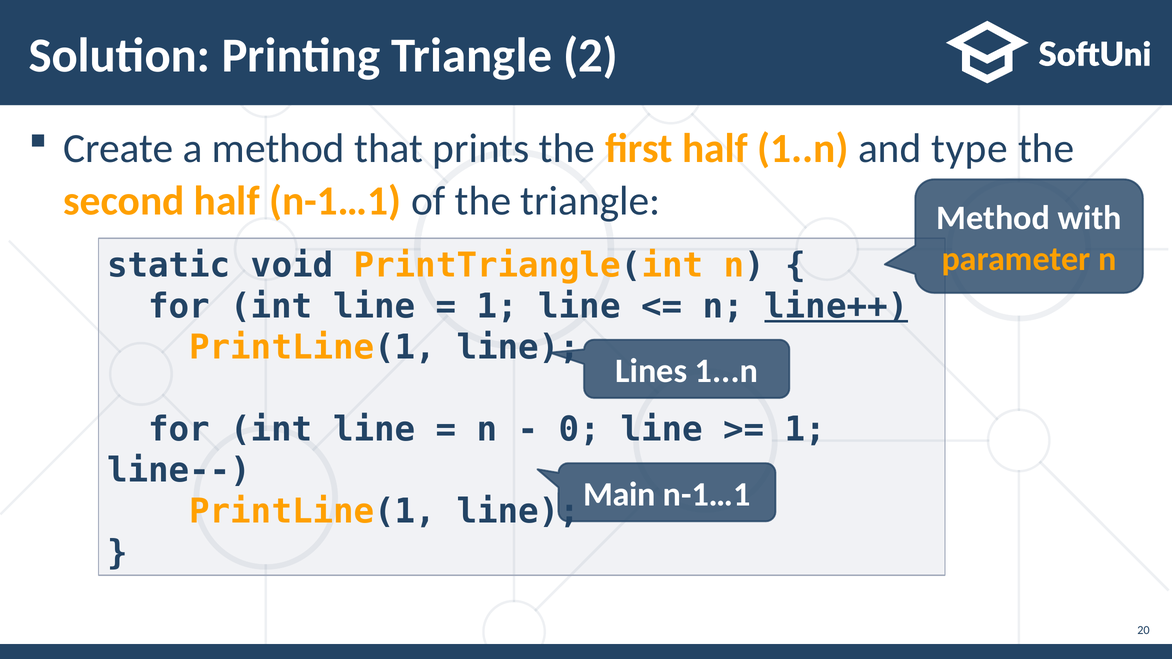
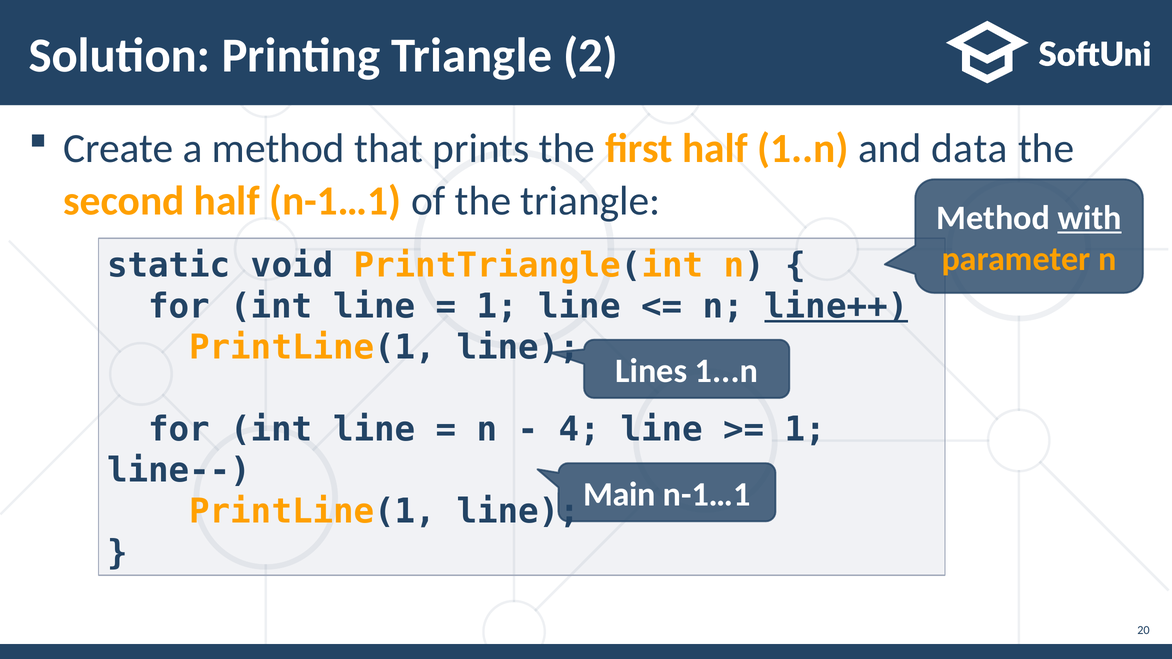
type: type -> data
with underline: none -> present
0: 0 -> 4
